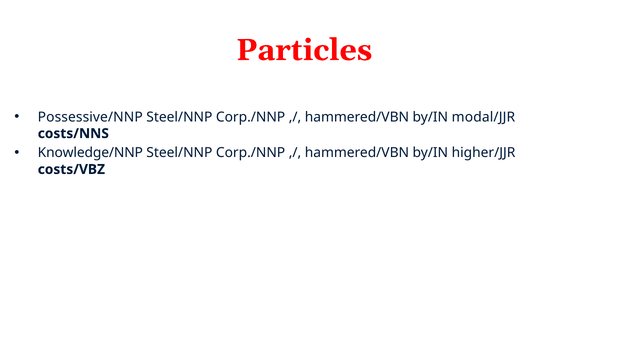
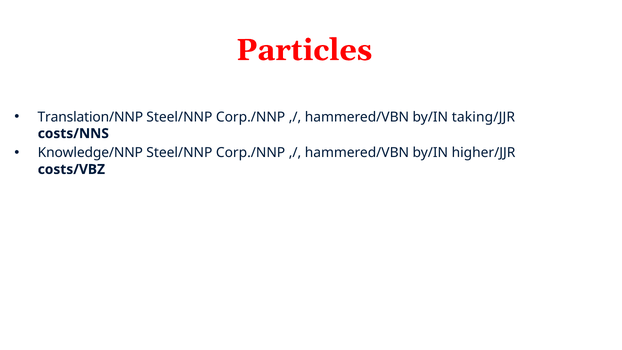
Possessive/NNP: Possessive/NNP -> Translation/NNP
modal/JJR: modal/JJR -> taking/JJR
